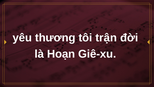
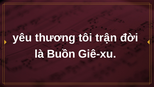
Hoạn: Hoạn -> Buồn
